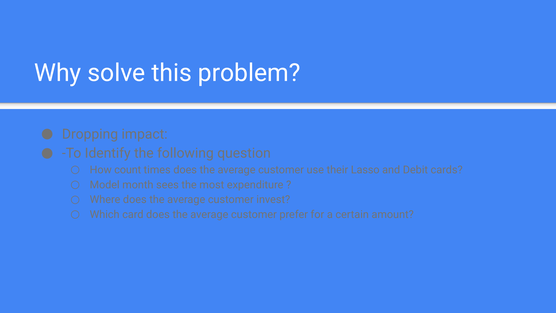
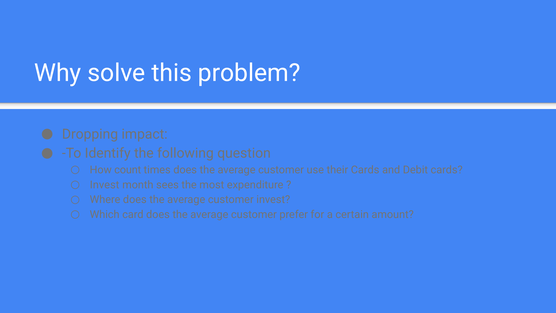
their Lasso: Lasso -> Cards
Model at (105, 185): Model -> Invest
